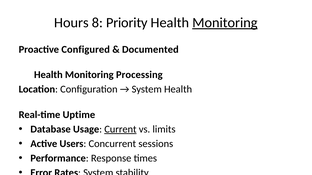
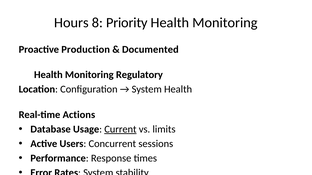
Monitoring at (225, 23) underline: present -> none
Configured: Configured -> Production
Processing: Processing -> Regulatory
Uptime: Uptime -> Actions
